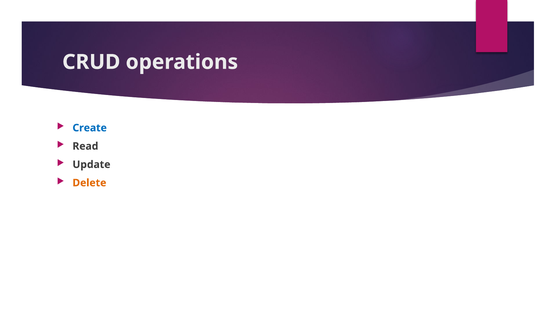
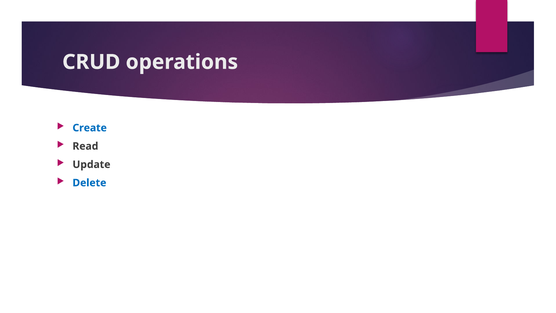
Delete colour: orange -> blue
